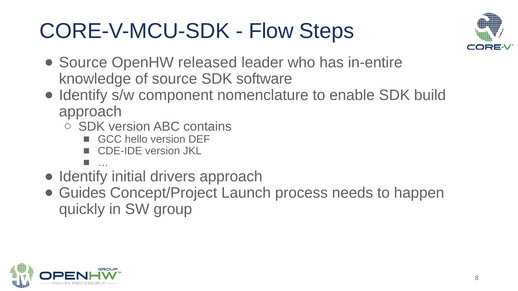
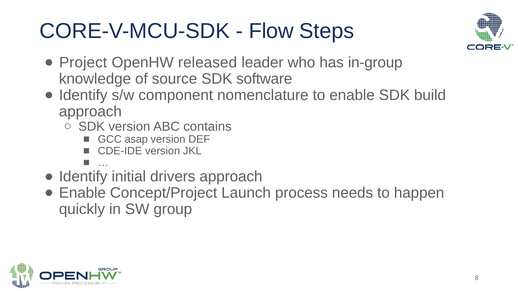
Source at (83, 63): Source -> Project
in-entire: in-entire -> in-group
hello: hello -> asap
Guides at (82, 193): Guides -> Enable
